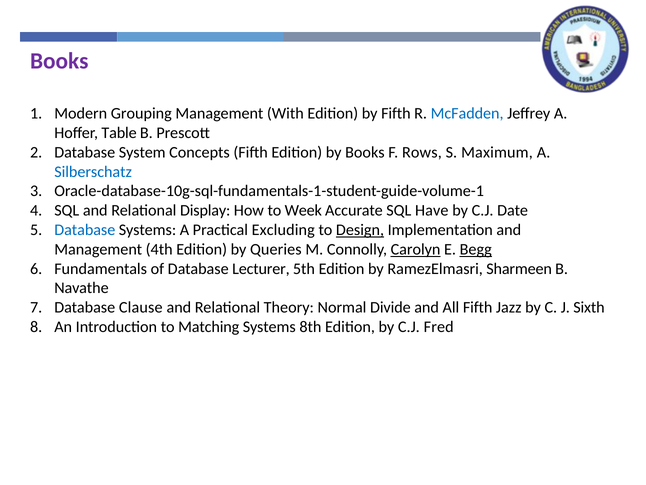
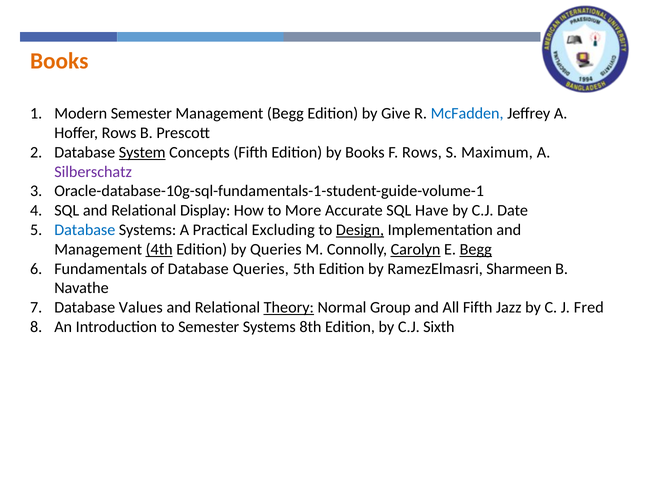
Books at (59, 61) colour: purple -> orange
Modern Grouping: Grouping -> Semester
Management With: With -> Begg
by Fifth: Fifth -> Give
Hoffer Table: Table -> Rows
System underline: none -> present
Silberschatz colour: blue -> purple
Week: Week -> More
4th underline: none -> present
Database Lecturer: Lecturer -> Queries
Clause: Clause -> Values
Theory underline: none -> present
Divide: Divide -> Group
Sixth: Sixth -> Fred
to Matching: Matching -> Semester
Fred: Fred -> Sixth
